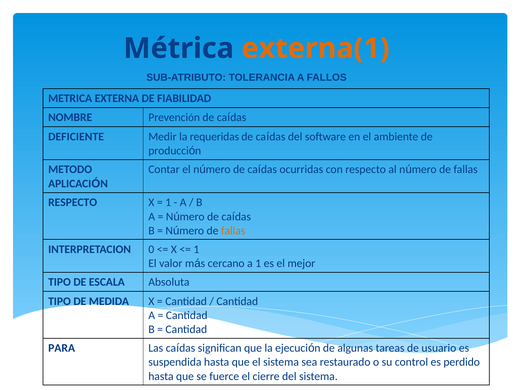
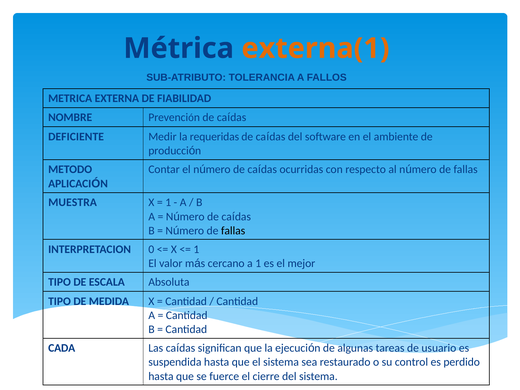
RESPECTO at (73, 202): RESPECTO -> MUESTRA
fallas at (233, 231) colour: orange -> black
PARA: PARA -> CADA
